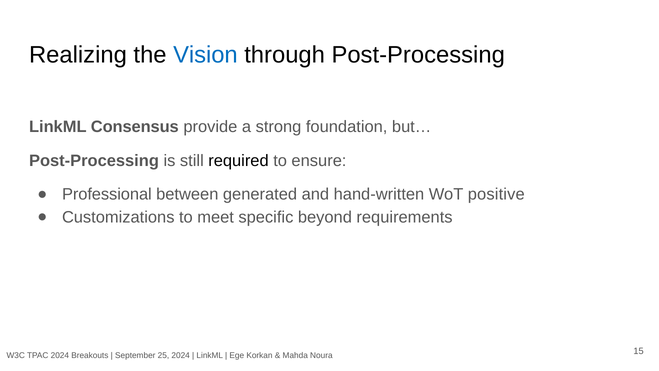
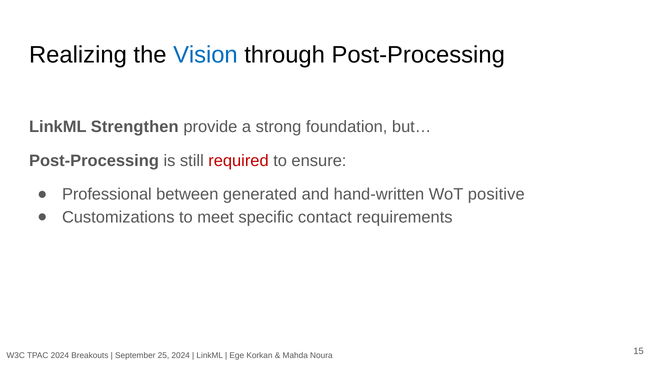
Consensus: Consensus -> Strengthen
required colour: black -> red
beyond: beyond -> contact
